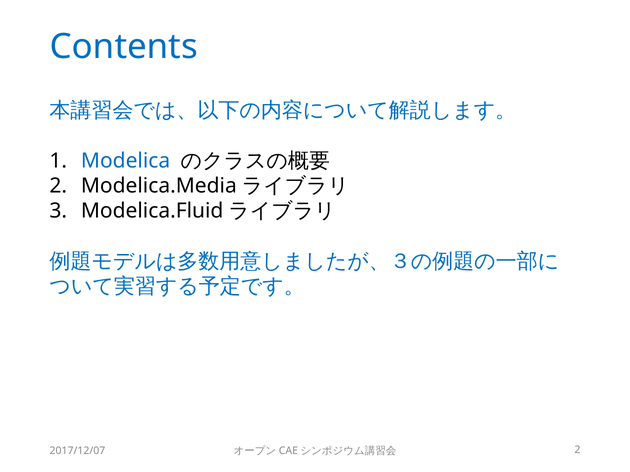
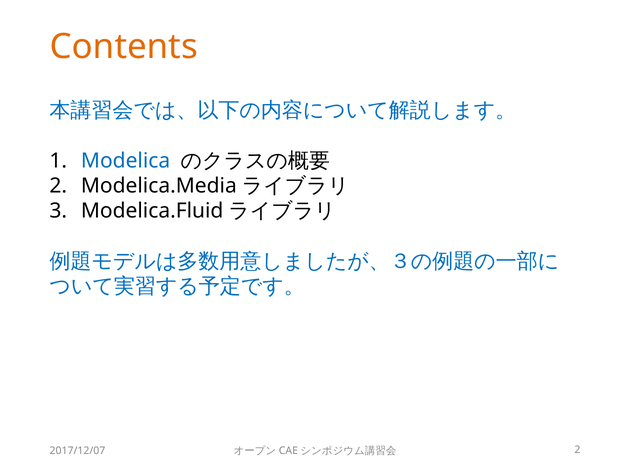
Contents colour: blue -> orange
